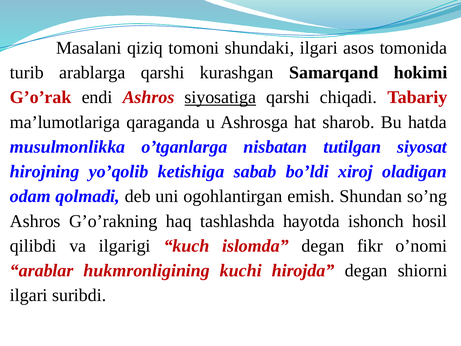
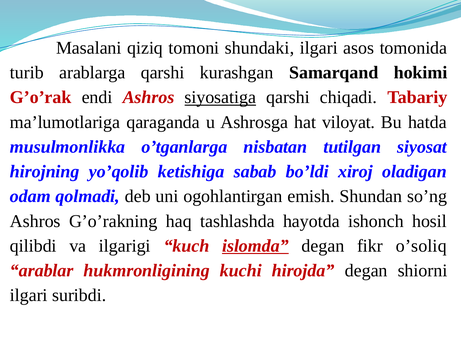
sharob: sharob -> viloyat
islomda underline: none -> present
o’nomi: o’nomi -> o’soliq
